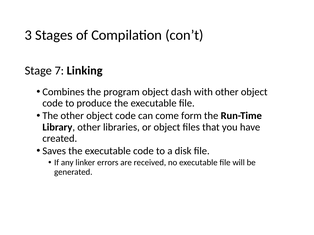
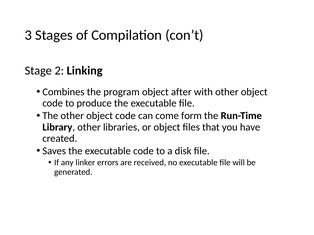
7: 7 -> 2
dash: dash -> after
